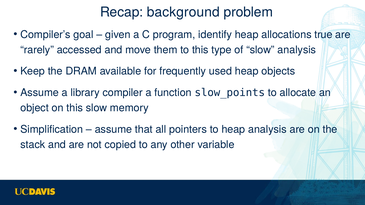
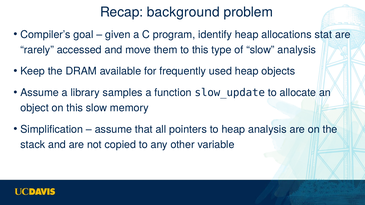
true: true -> stat
compiler: compiler -> samples
slow_points: slow_points -> slow_update
